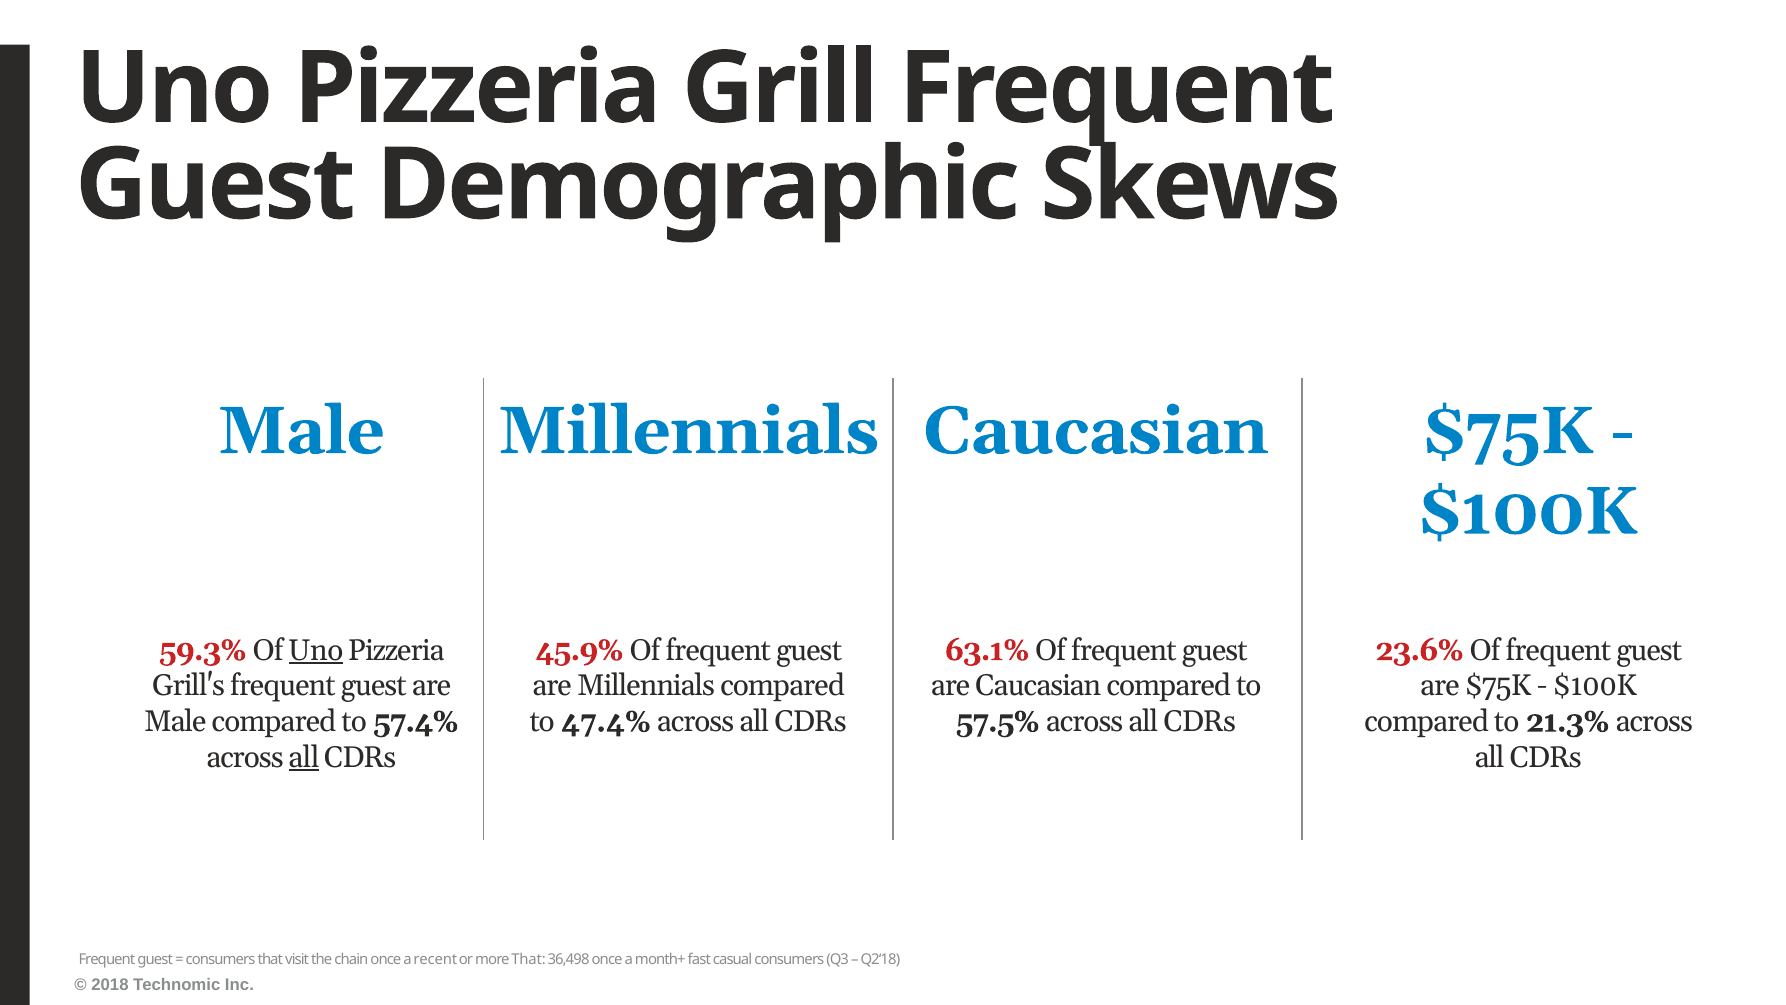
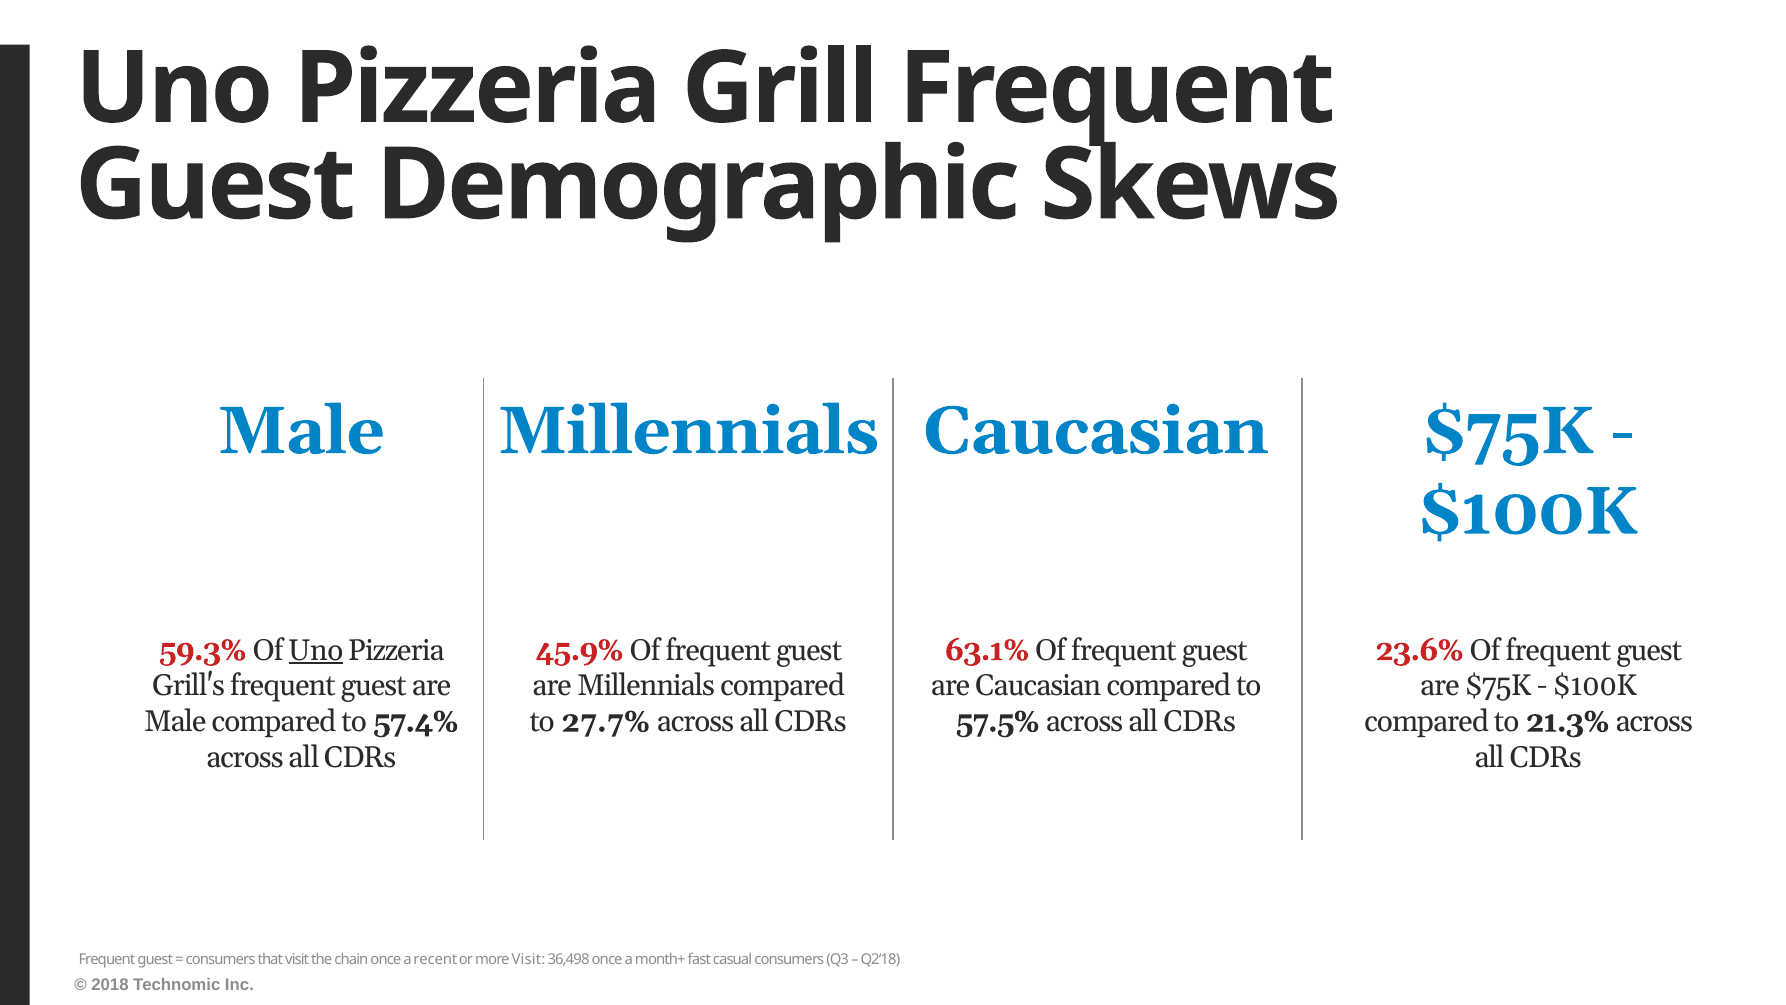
47.4%: 47.4% -> 27.7%
all at (304, 757) underline: present -> none
more That: That -> Visit
